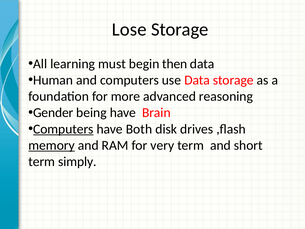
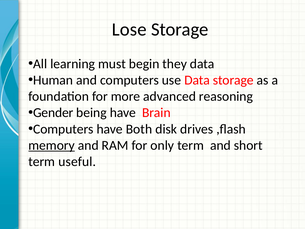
then: then -> they
Computers at (63, 129) underline: present -> none
very: very -> only
simply: simply -> useful
